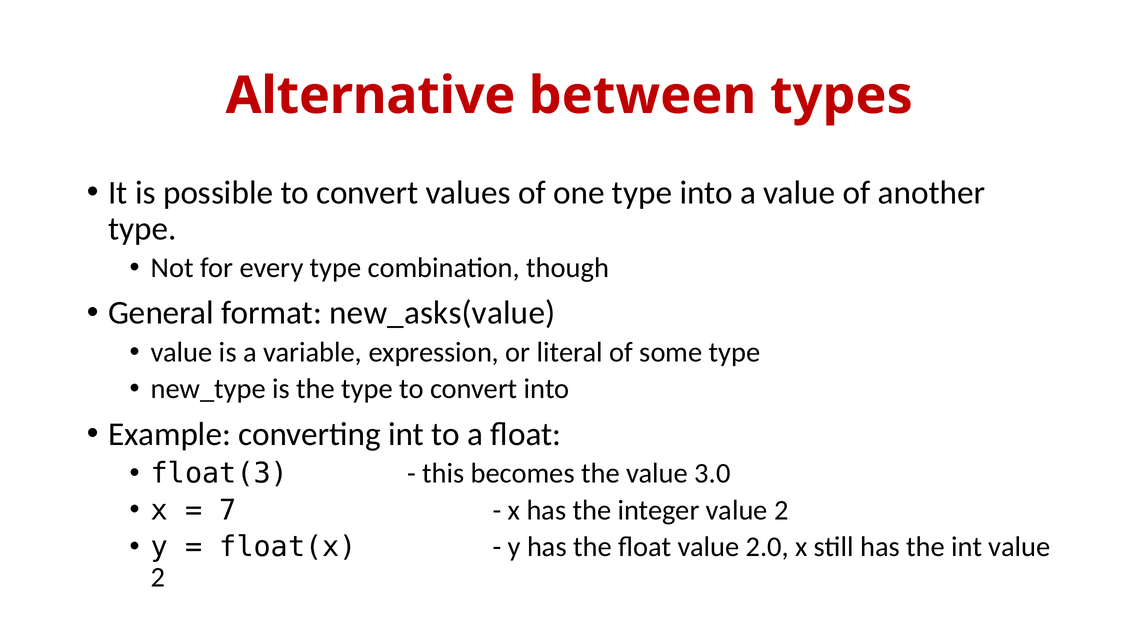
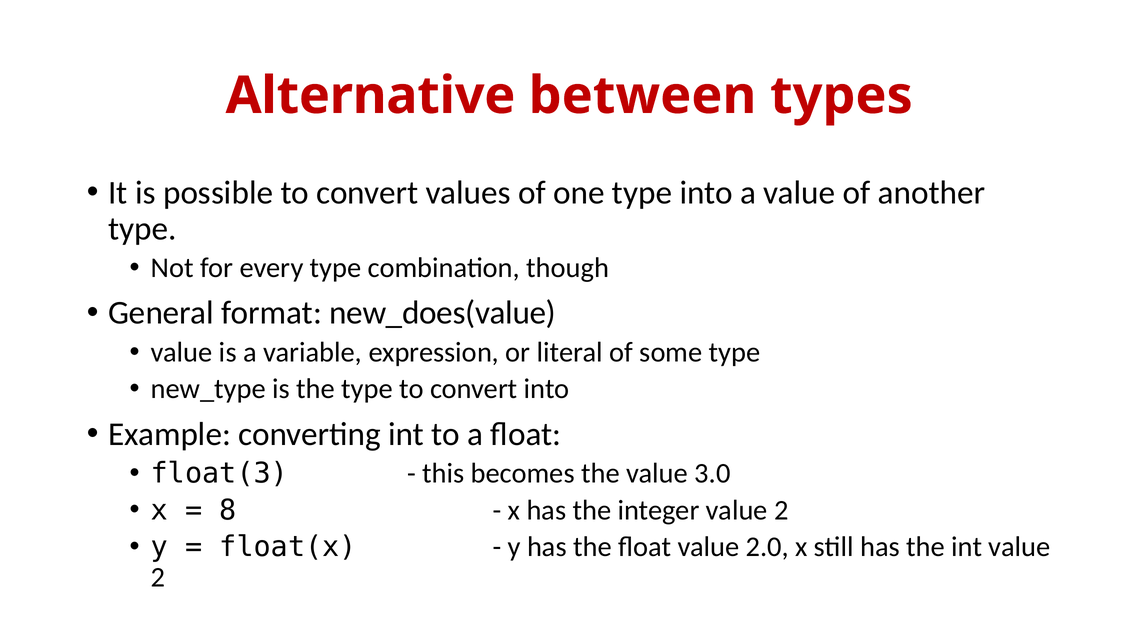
new_asks(value: new_asks(value -> new_does(value
7: 7 -> 8
